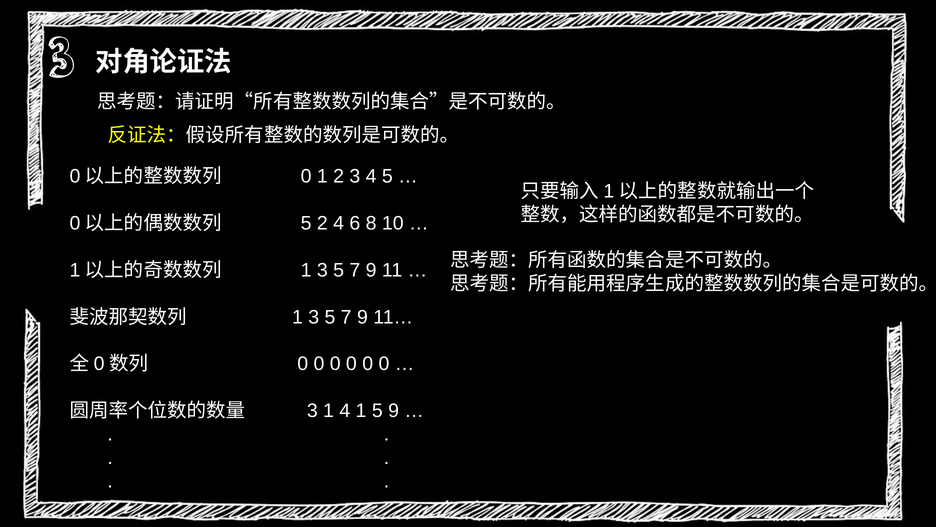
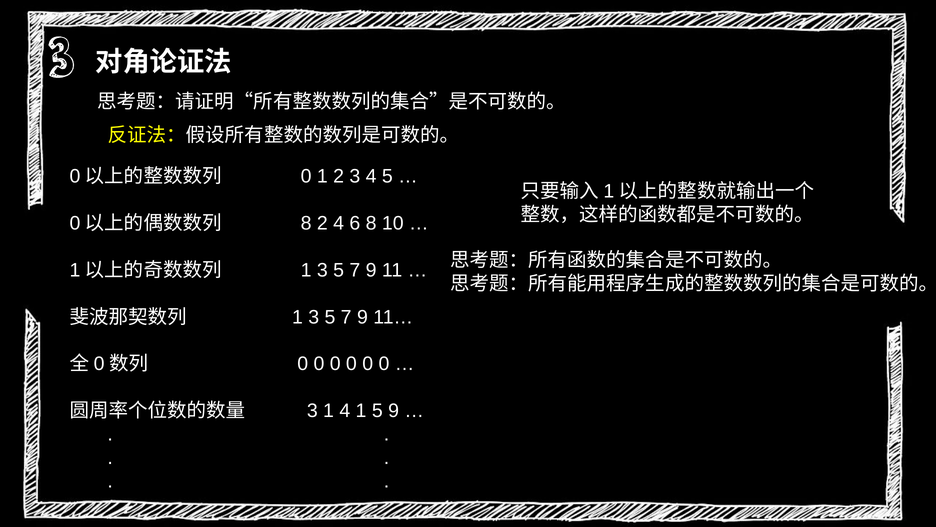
5 at (306, 223): 5 -> 8
